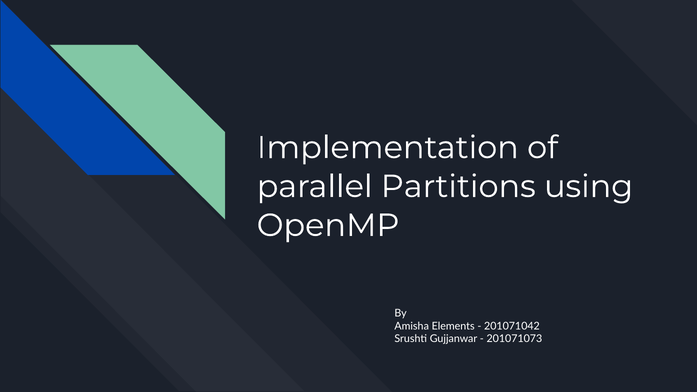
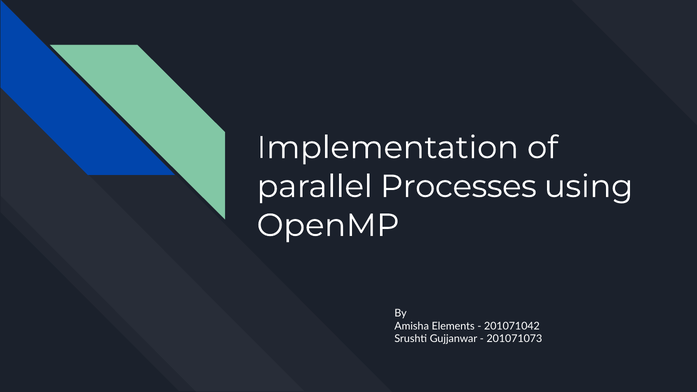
Partitions: Partitions -> Processes
